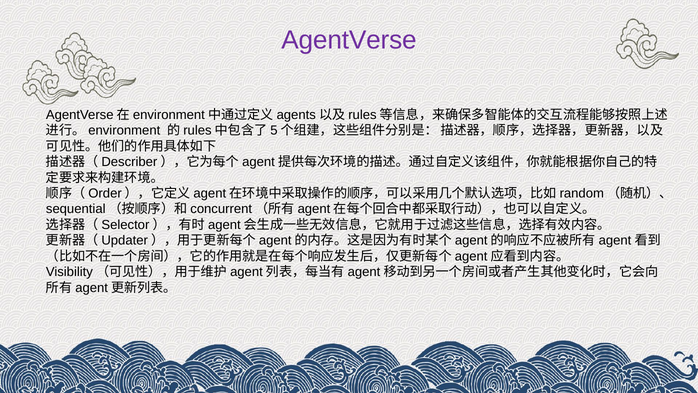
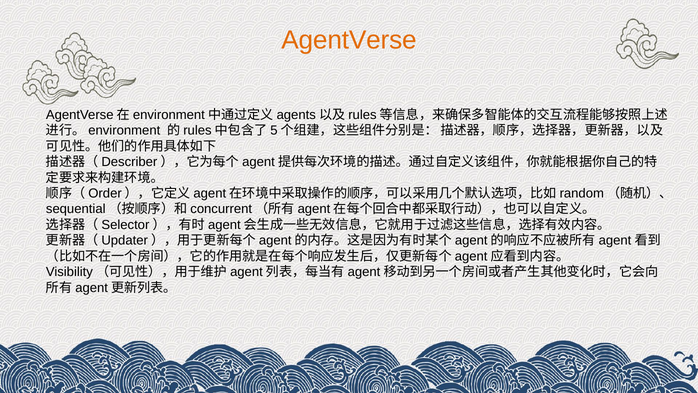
AgentVerse colour: purple -> orange
